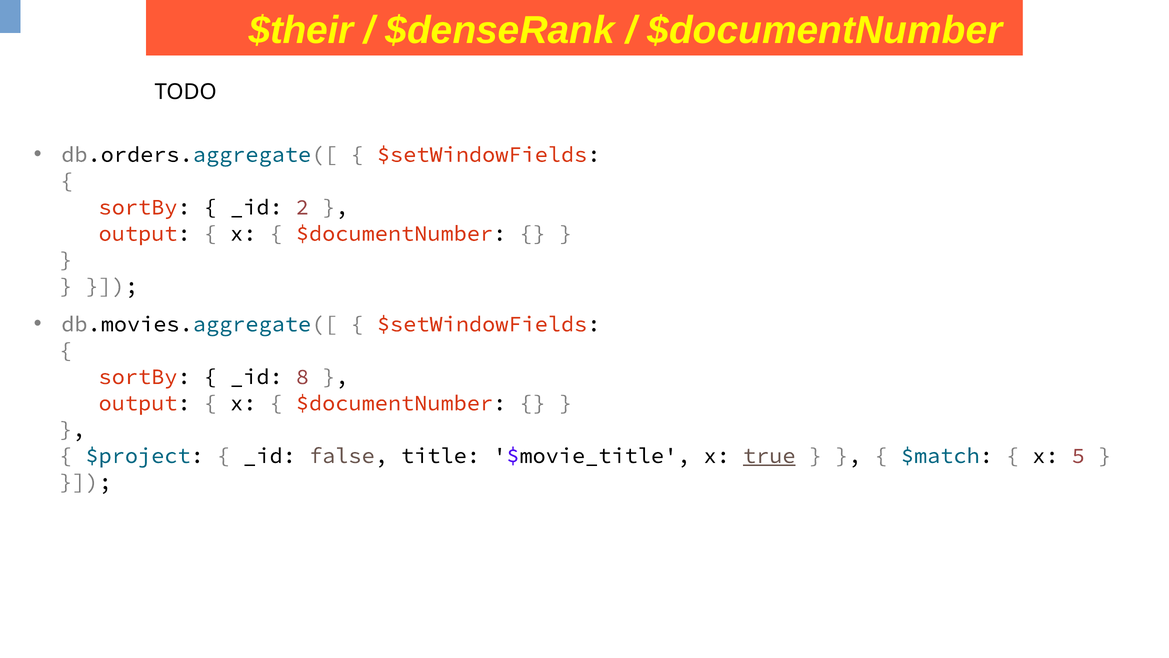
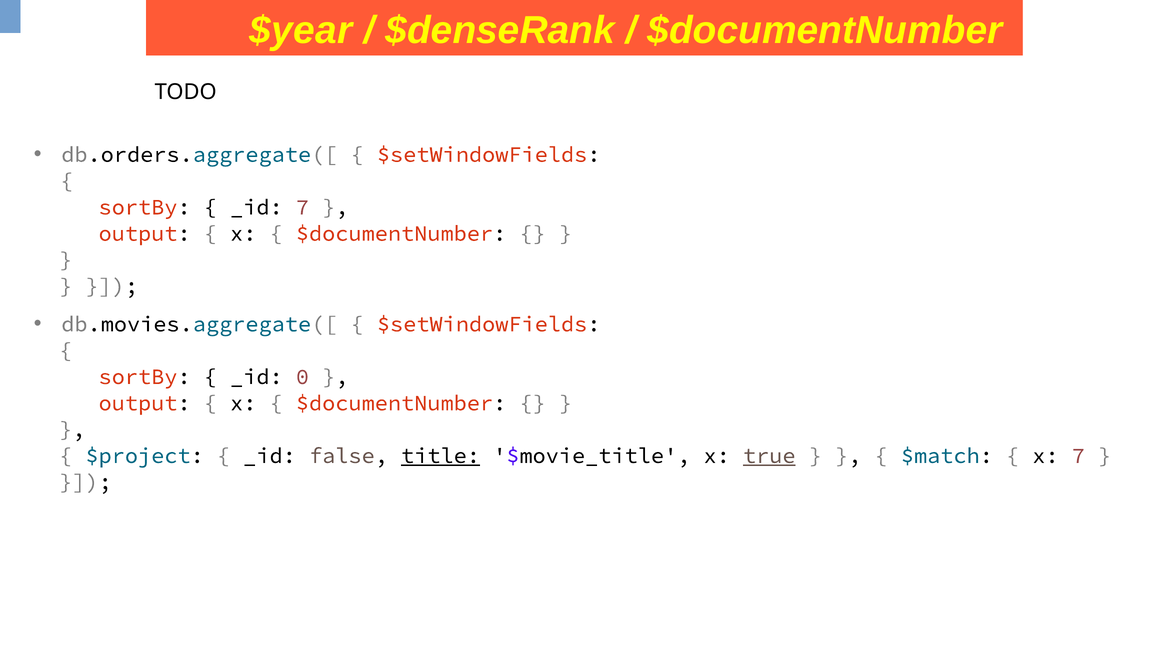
$their: $their -> $year
_id 2: 2 -> 7
8: 8 -> 0
title underline: none -> present
x 5: 5 -> 7
